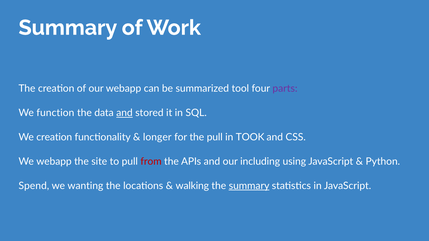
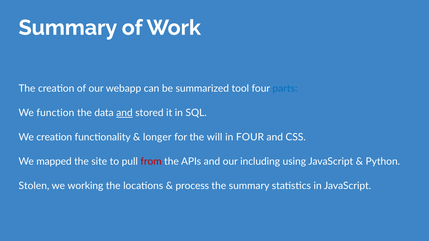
parts colour: purple -> blue
the pull: pull -> will
in TOOK: TOOK -> FOUR
We webapp: webapp -> mapped
Spend: Spend -> Stolen
wanting: wanting -> working
walking: walking -> process
summary at (249, 186) underline: present -> none
